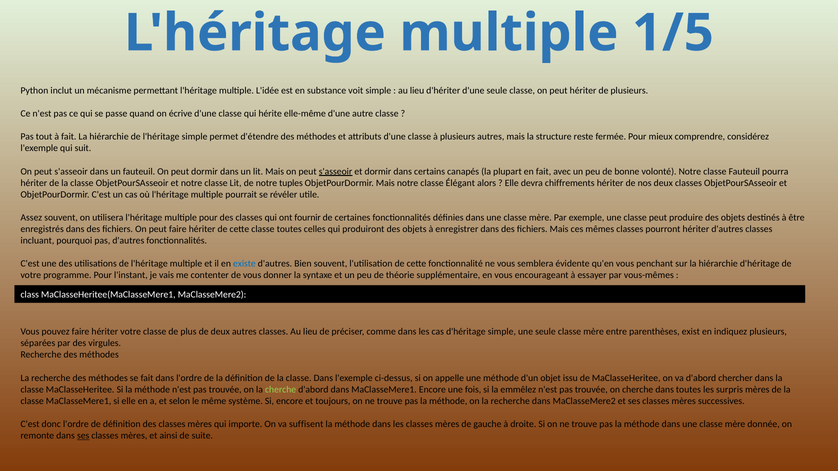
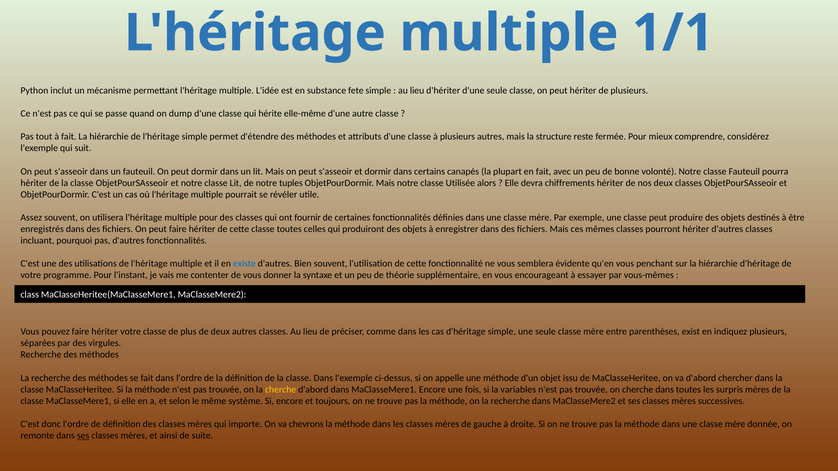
1/5: 1/5 -> 1/1
voit: voit -> fete
écrive: écrive -> dump
s'asseoir at (336, 171) underline: present -> none
Élégant: Élégant -> Utilisée
cherche at (281, 390) colour: light green -> yellow
emmêlez: emmêlez -> variables
suffisent: suffisent -> chevrons
